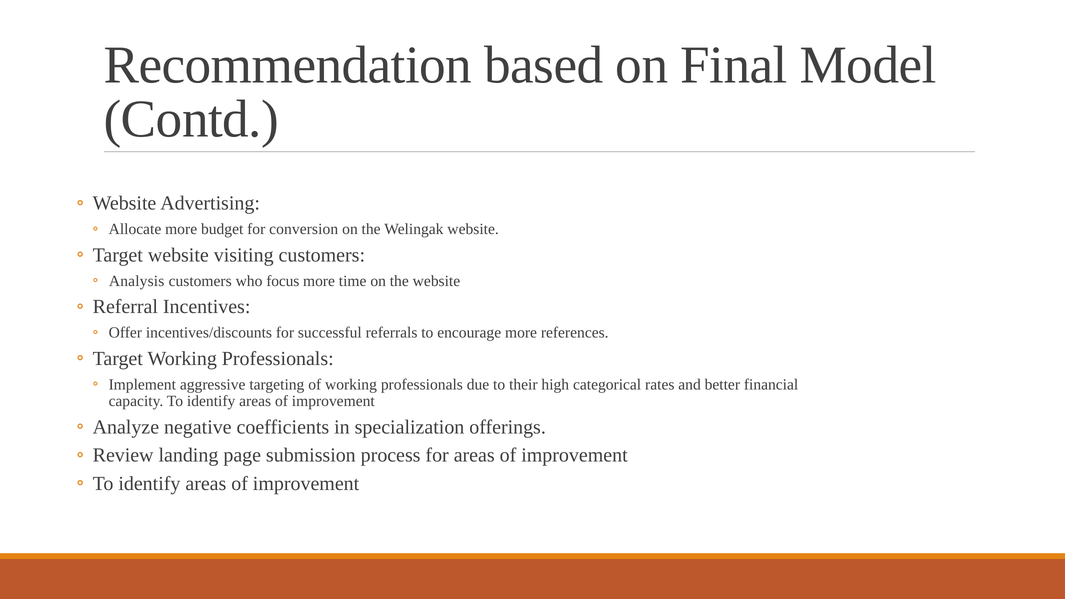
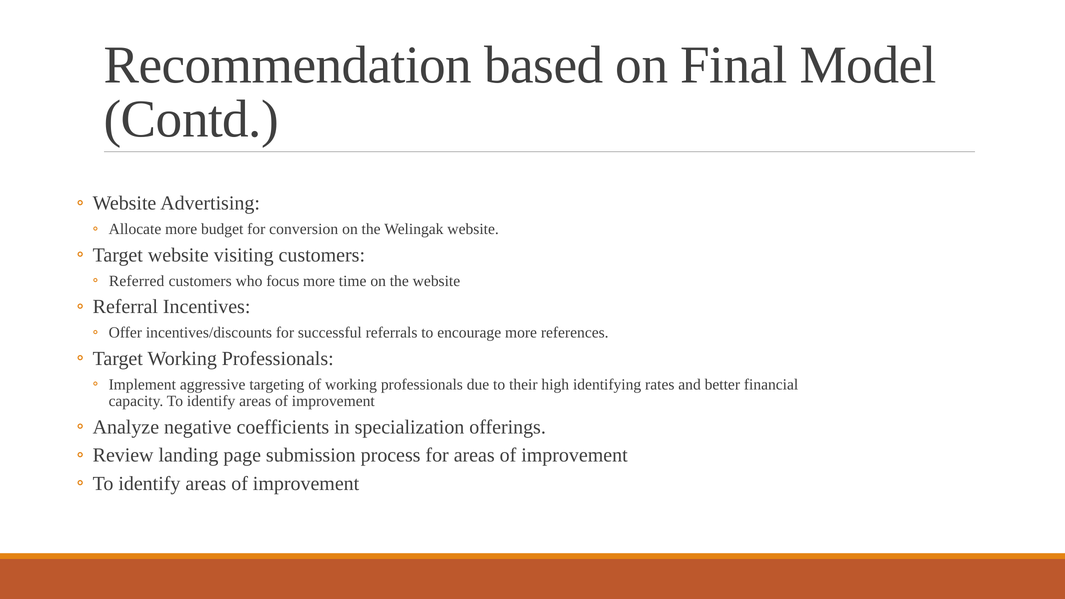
Analysis: Analysis -> Referred
categorical: categorical -> identifying
